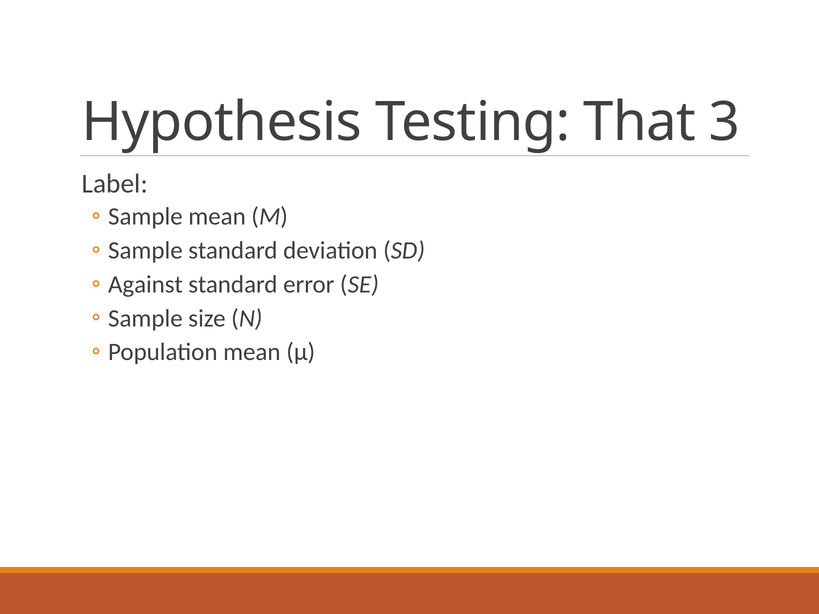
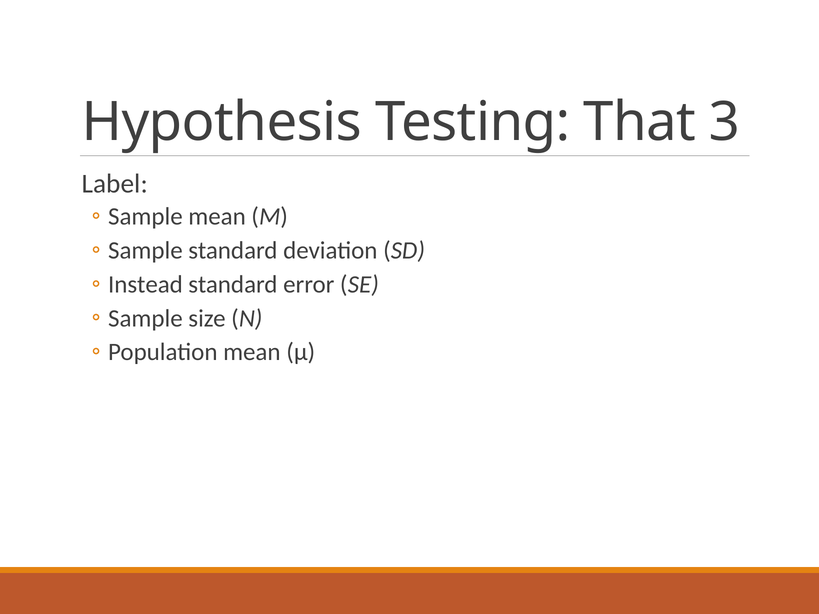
Against: Against -> Instead
